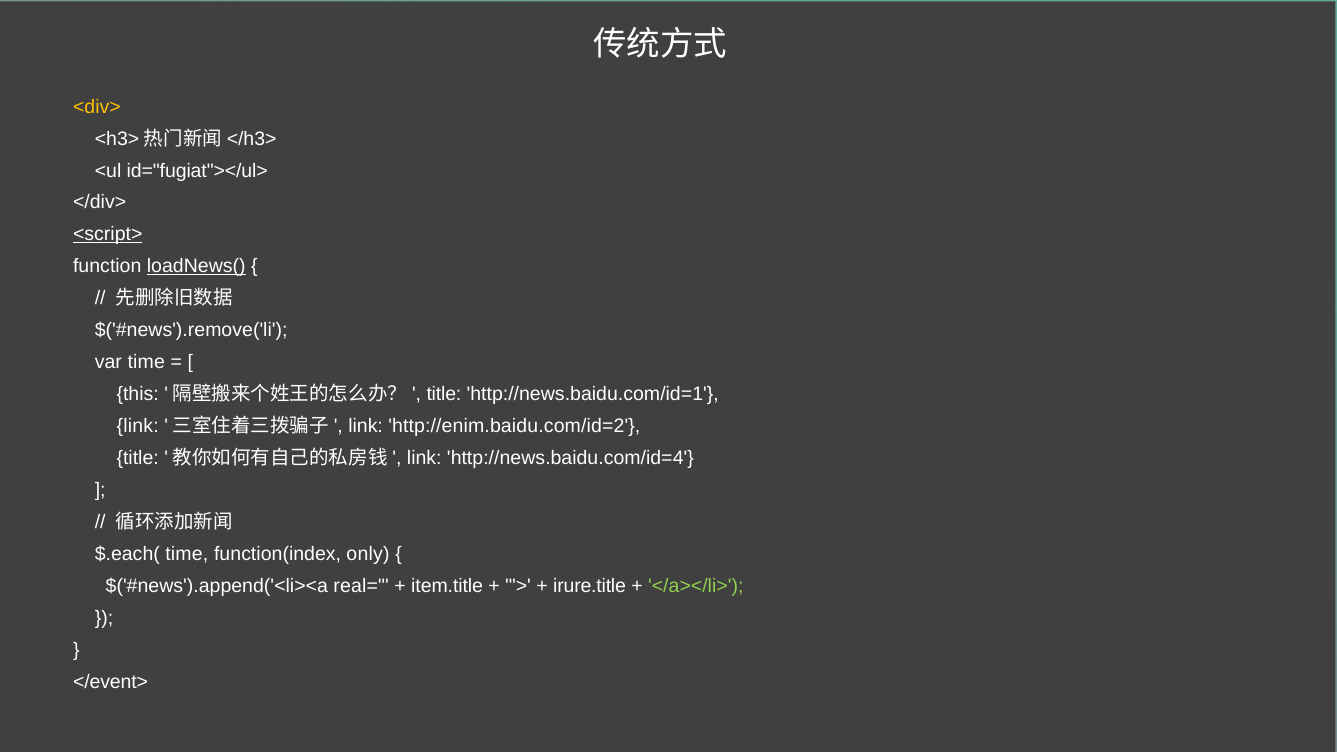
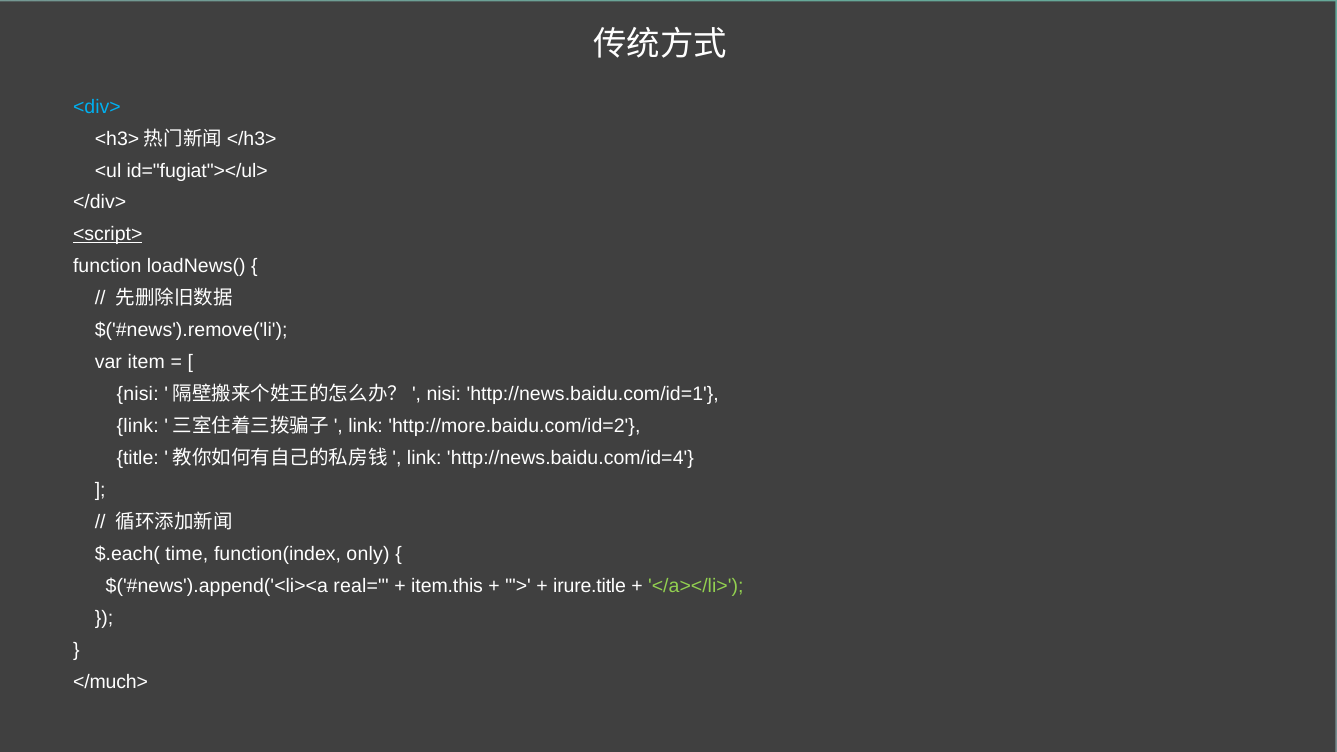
<div> colour: yellow -> light blue
loadNews( underline: present -> none
var time: time -> item
this at (138, 394): this -> nisi
title at (444, 394): title -> nisi
http://enim.baidu.com/id=2: http://enim.baidu.com/id=2 -> http://more.baidu.com/id=2
item.title: item.title -> item.this
</event>: </event> -> </much>
